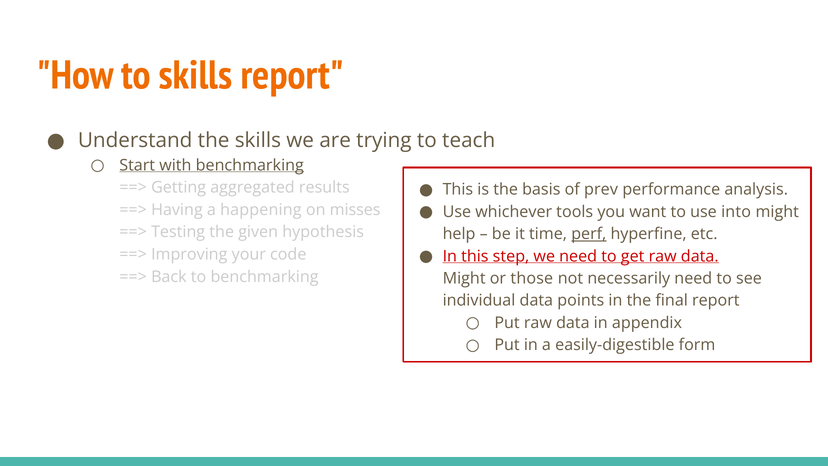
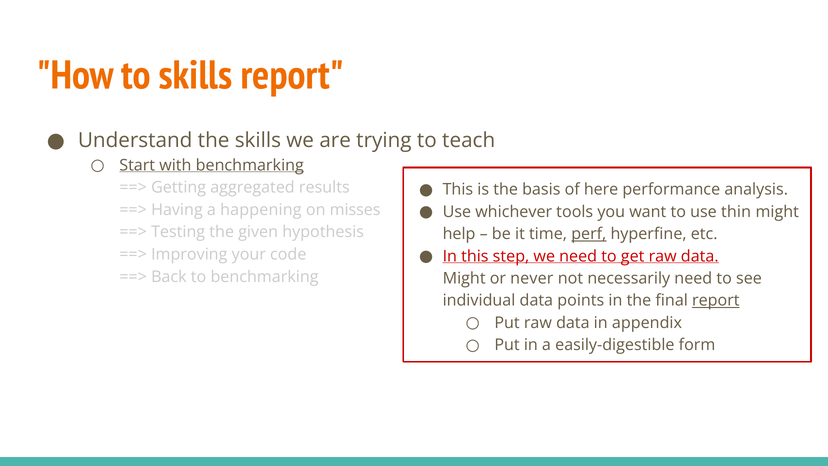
prev: prev -> here
into: into -> thin
those: those -> never
report at (716, 300) underline: none -> present
